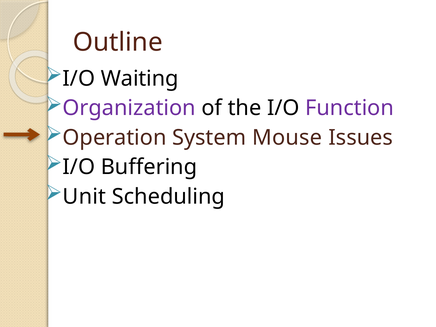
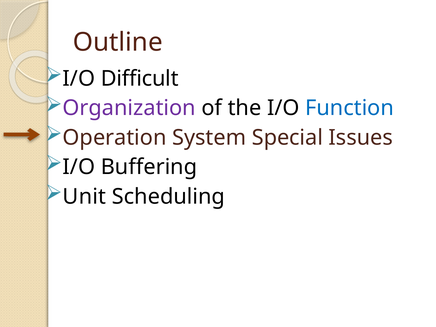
Waiting: Waiting -> Difficult
Function colour: purple -> blue
Mouse: Mouse -> Special
